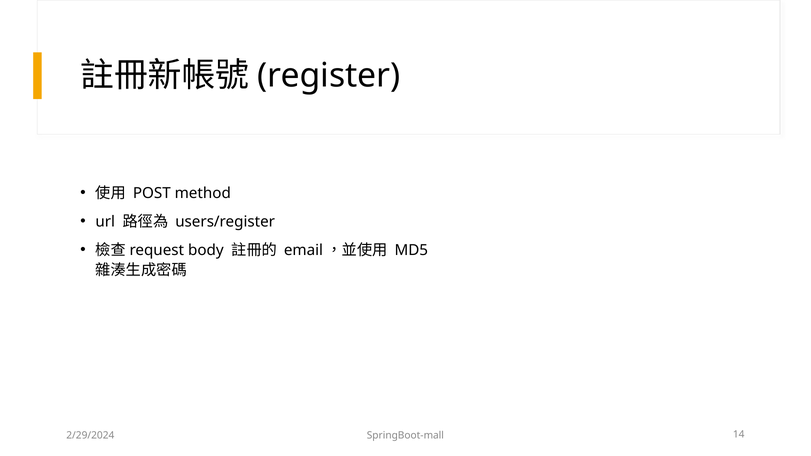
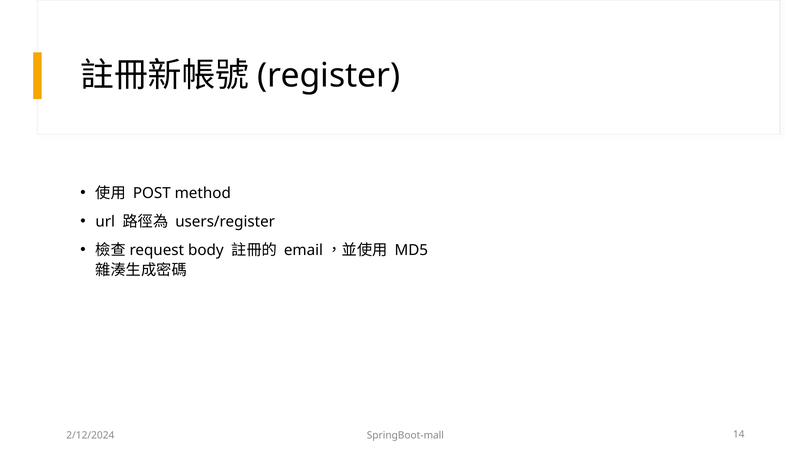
2/29/2024: 2/29/2024 -> 2/12/2024
